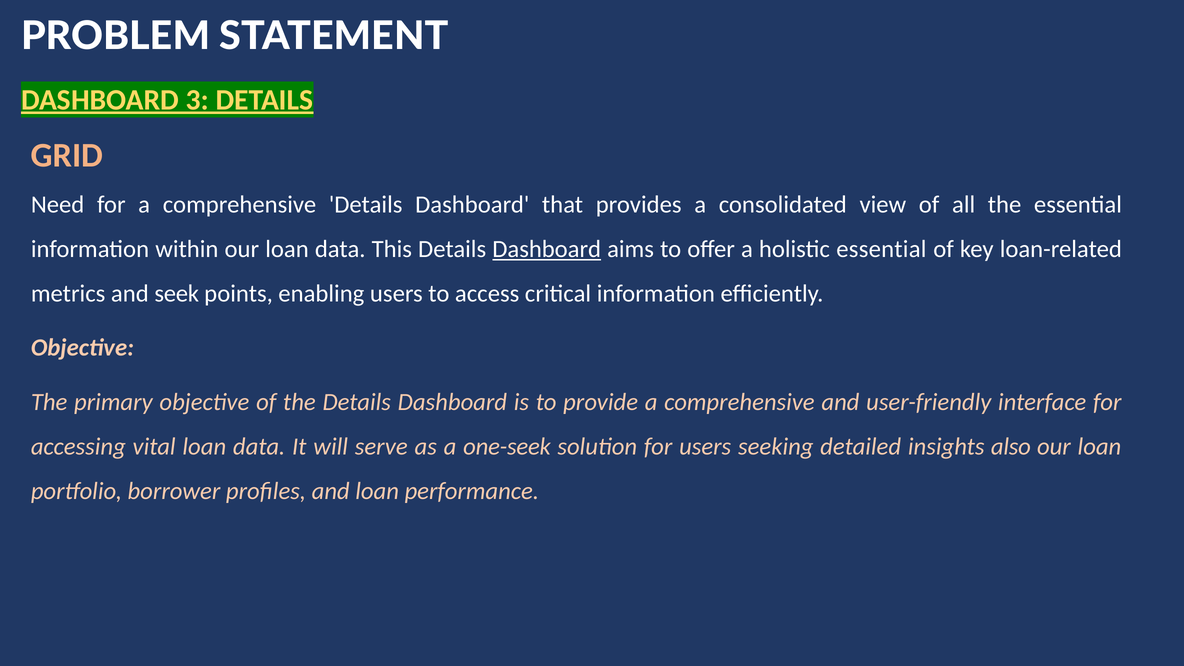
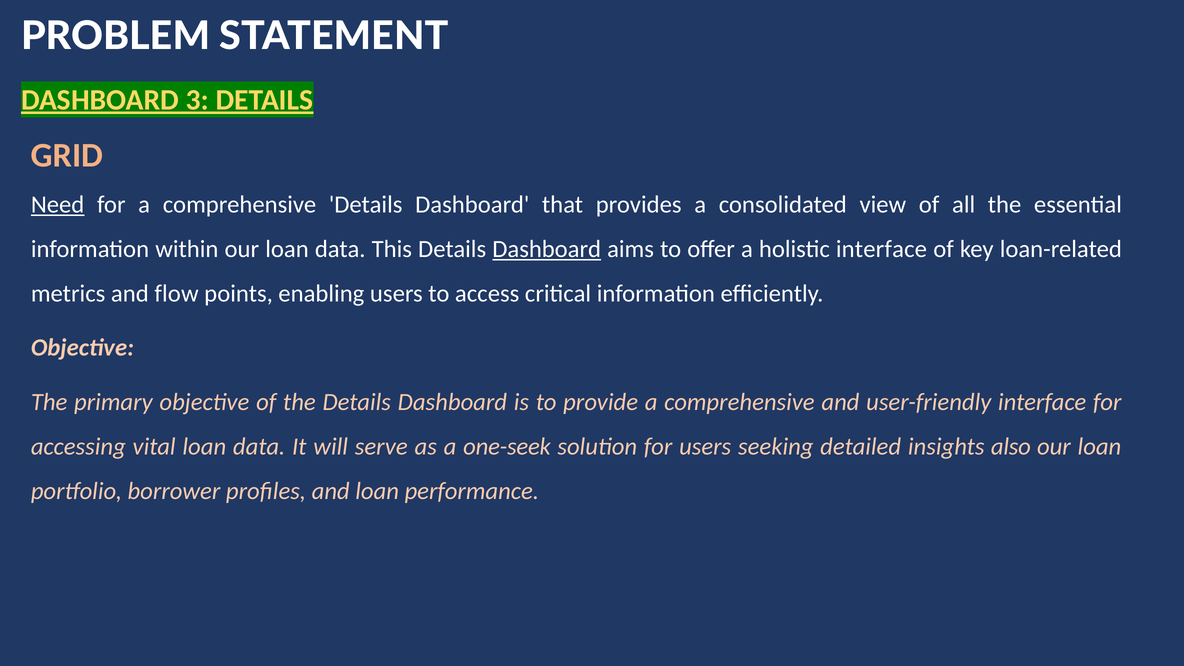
Need underline: none -> present
holistic essential: essential -> interface
seek: seek -> flow
